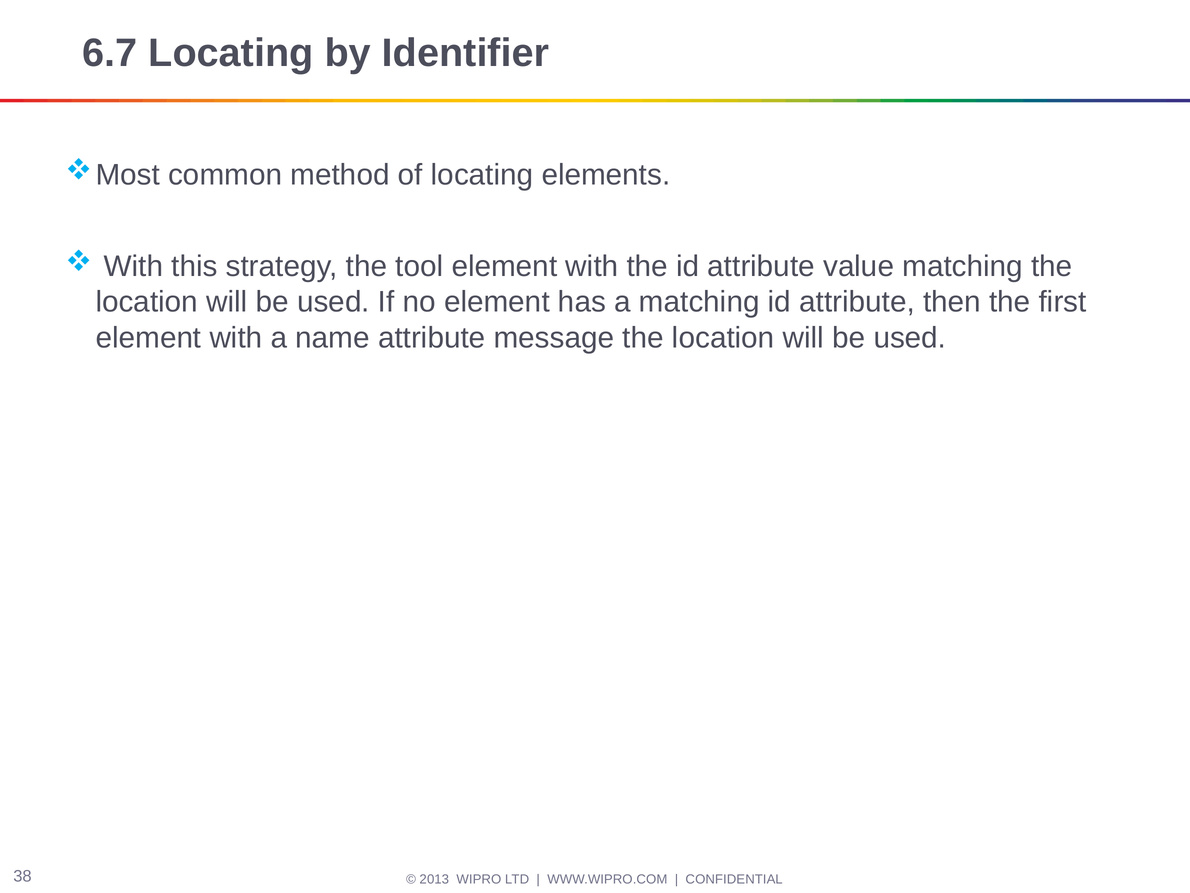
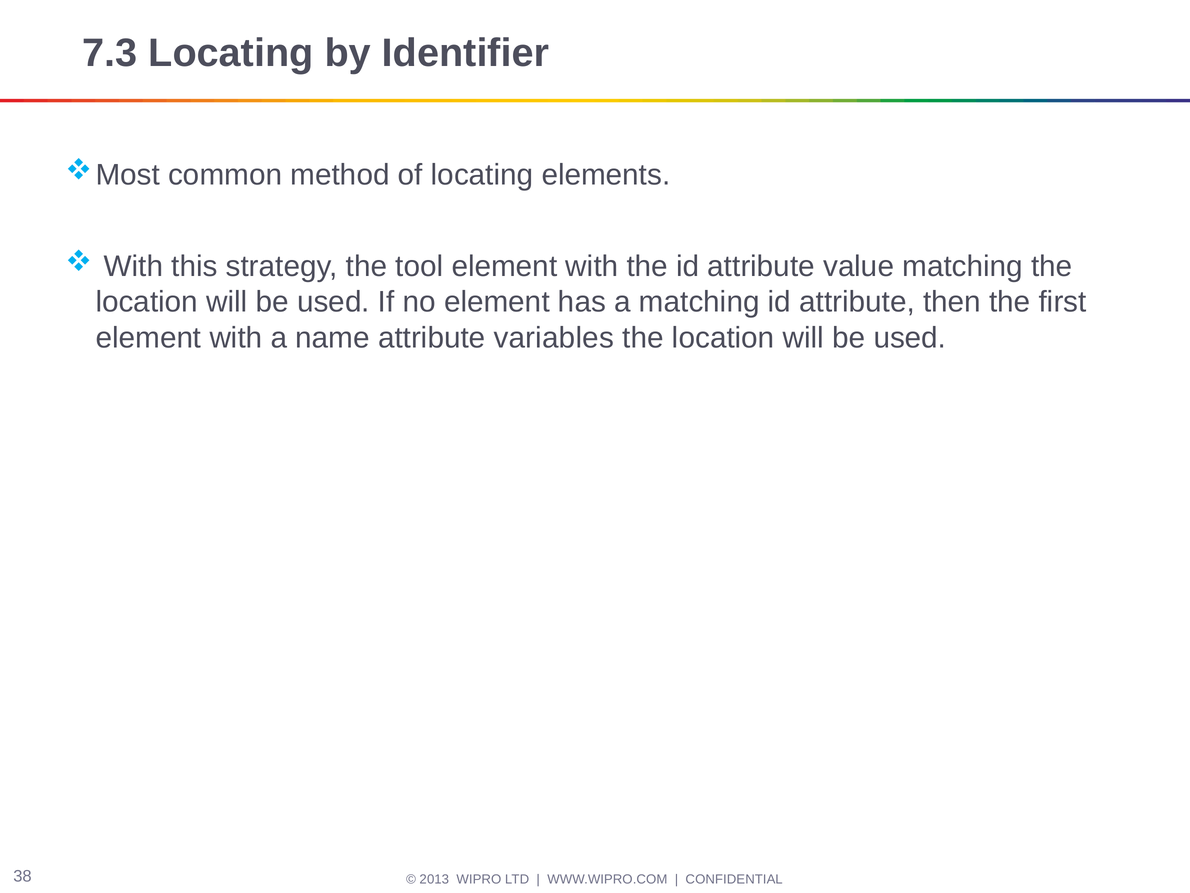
6.7: 6.7 -> 7.3
message: message -> variables
